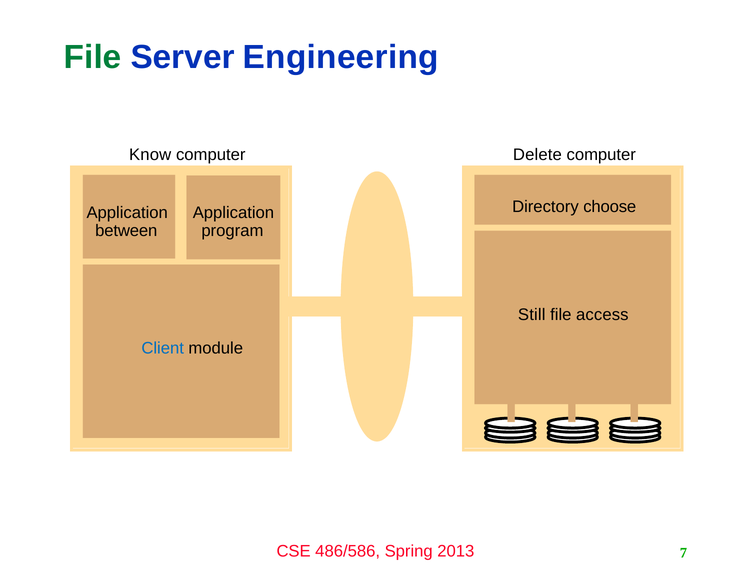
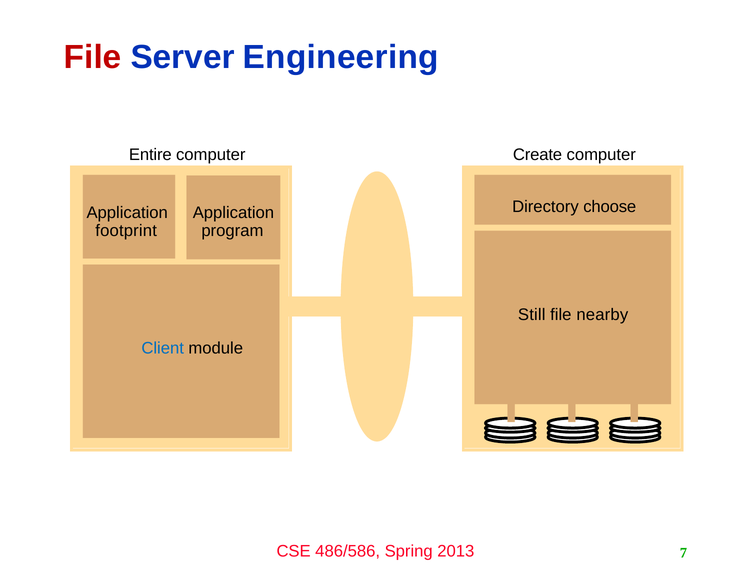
File at (93, 57) colour: green -> red
Know: Know -> Entire
Delete: Delete -> Create
between: between -> footprint
access: access -> nearby
